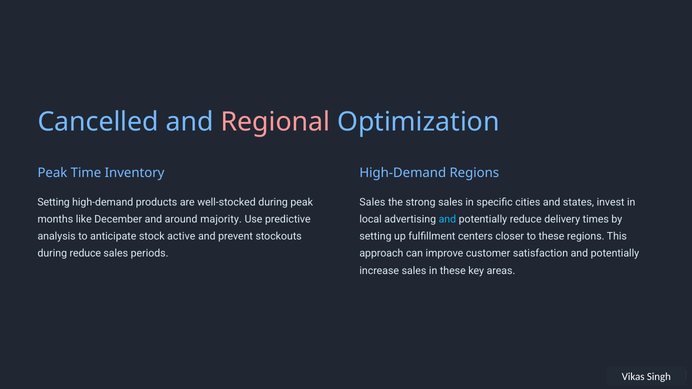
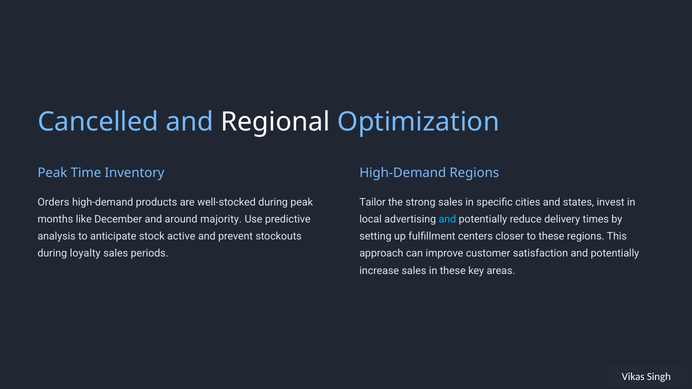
Regional colour: pink -> white
Setting at (54, 202): Setting -> Orders
Sales at (372, 202): Sales -> Tailor
during reduce: reduce -> loyalty
